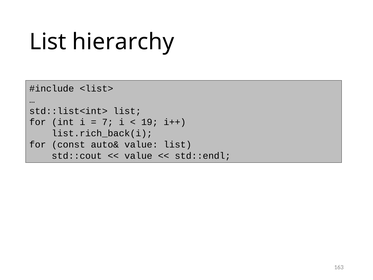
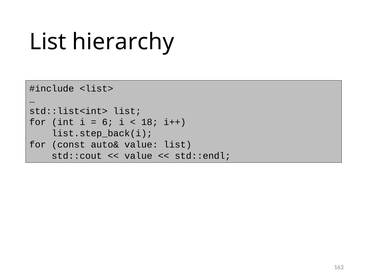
7: 7 -> 6
19: 19 -> 18
list.rich_back(i: list.rich_back(i -> list.step_back(i
